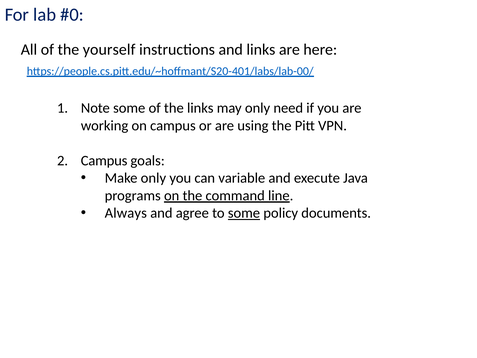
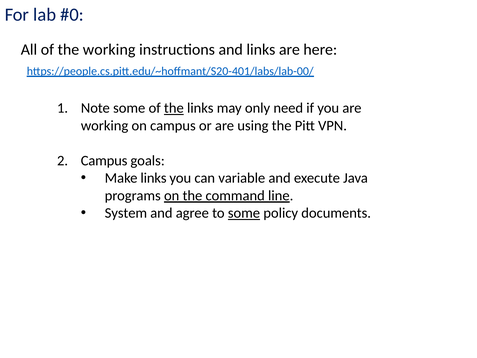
the yourself: yourself -> working
the at (174, 108) underline: none -> present
Make only: only -> links
Always: Always -> System
